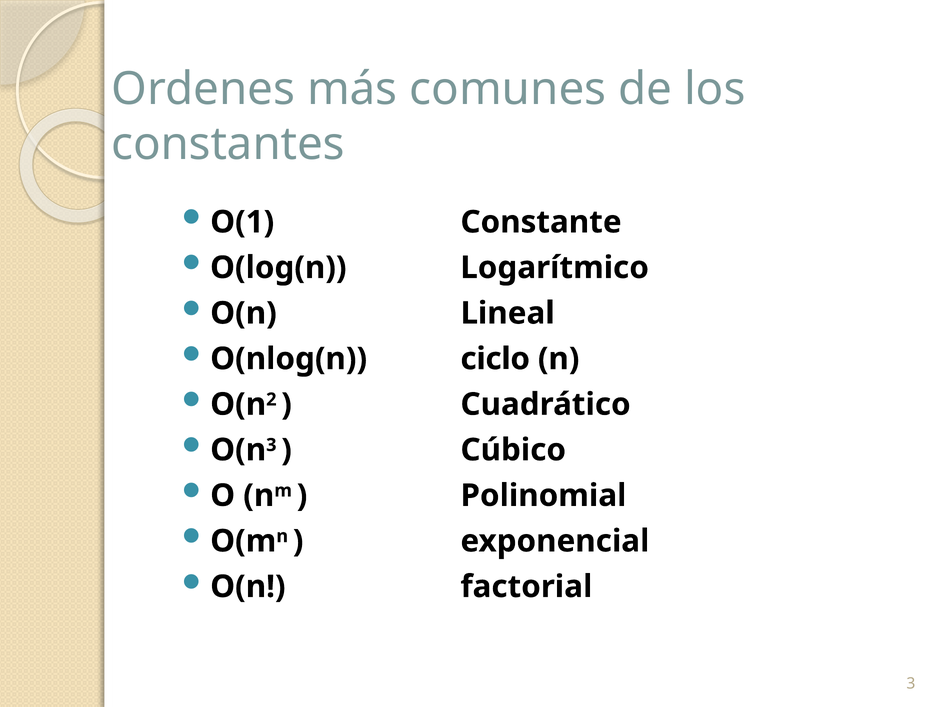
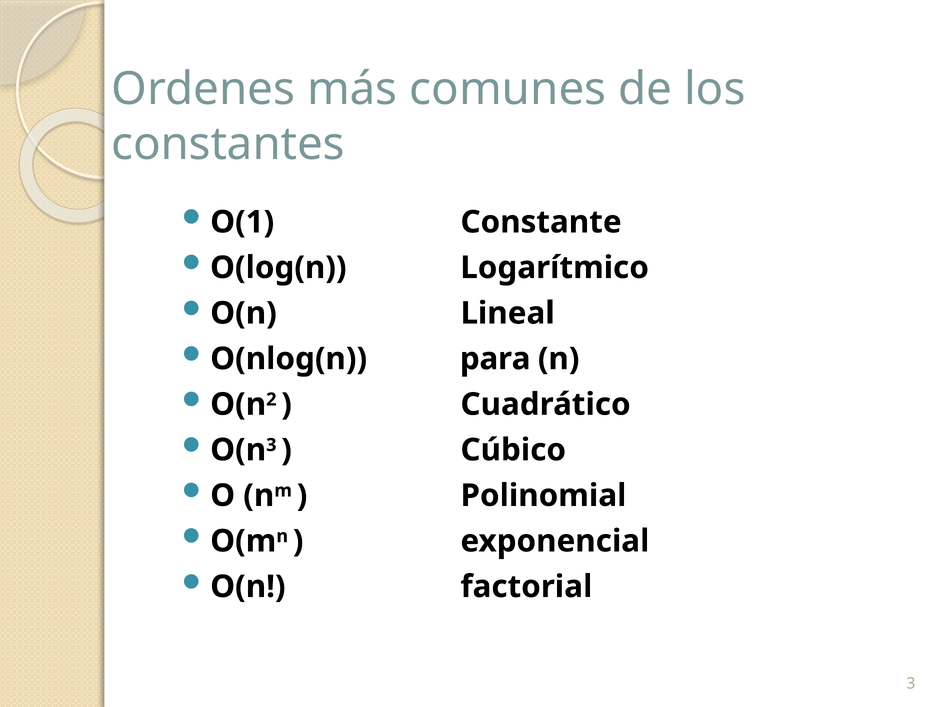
ciclo: ciclo -> para
